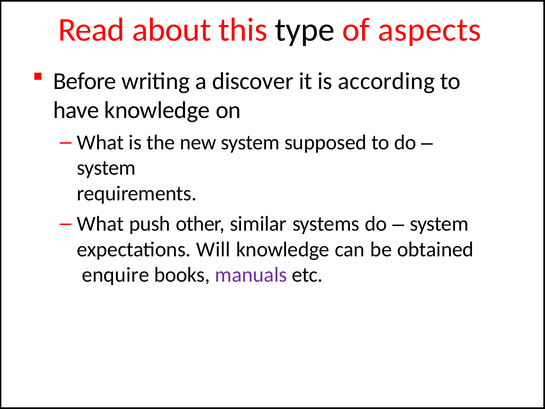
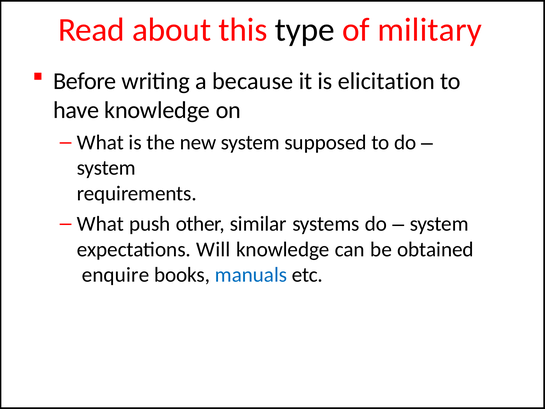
aspects: aspects -> military
discover: discover -> because
according: according -> elicitation
manuals colour: purple -> blue
